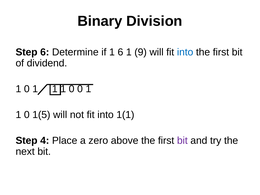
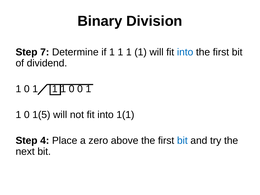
Step 6: 6 -> 7
if 1 6: 6 -> 1
9 at (141, 52): 9 -> 1
bit at (182, 141) colour: purple -> blue
